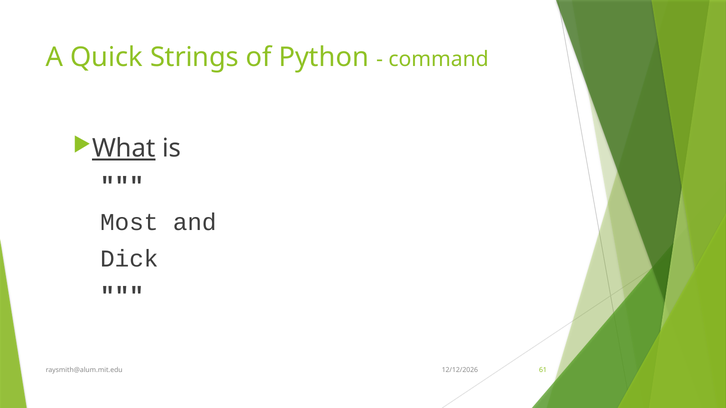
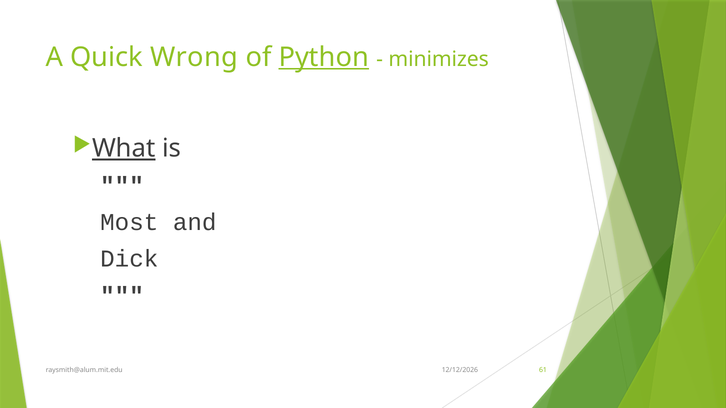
Strings: Strings -> Wrong
Python underline: none -> present
command: command -> minimizes
